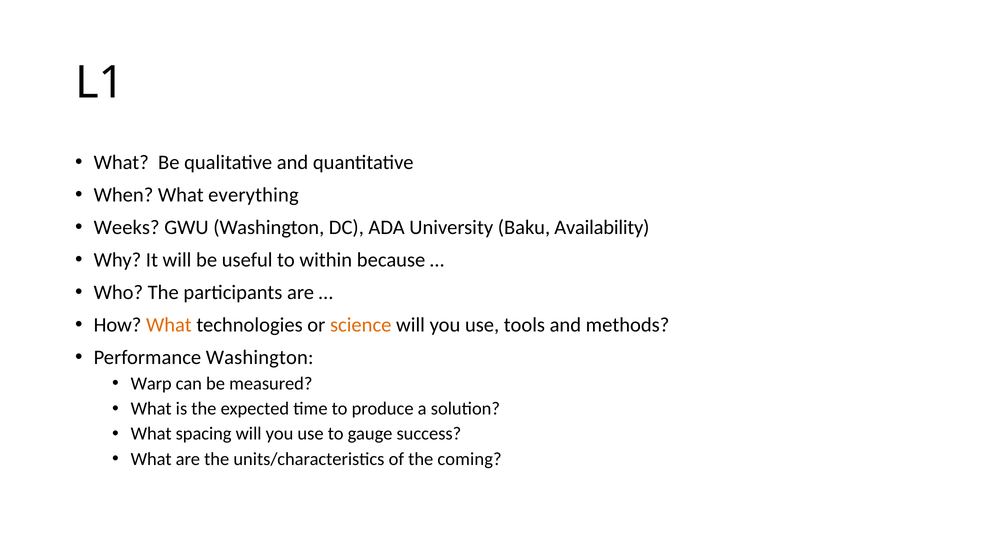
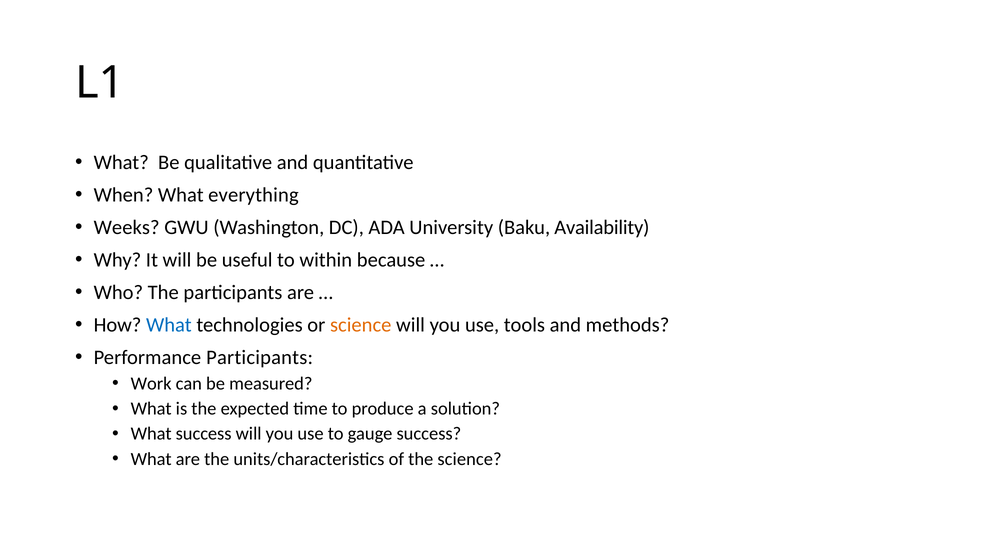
What at (169, 325) colour: orange -> blue
Performance Washington: Washington -> Participants
Warp: Warp -> Work
What spacing: spacing -> success
the coming: coming -> science
